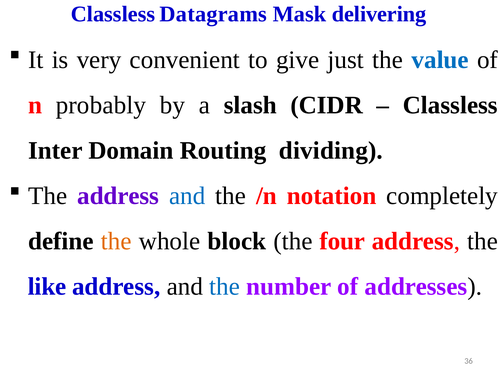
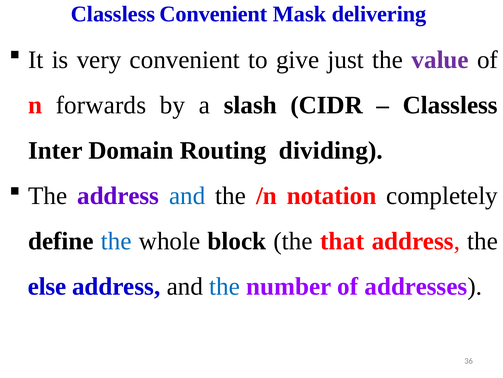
Classless Datagrams: Datagrams -> Convenient
value colour: blue -> purple
probably: probably -> forwards
the at (116, 241) colour: orange -> blue
four: four -> that
like: like -> else
